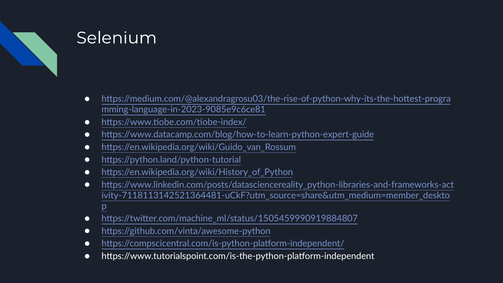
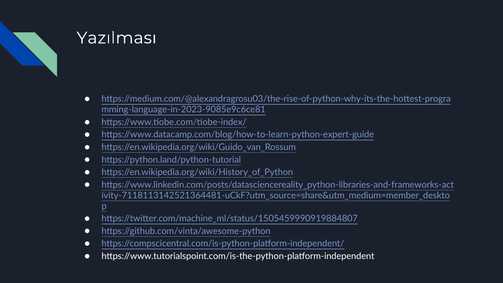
Selenium: Selenium -> Yazılması
